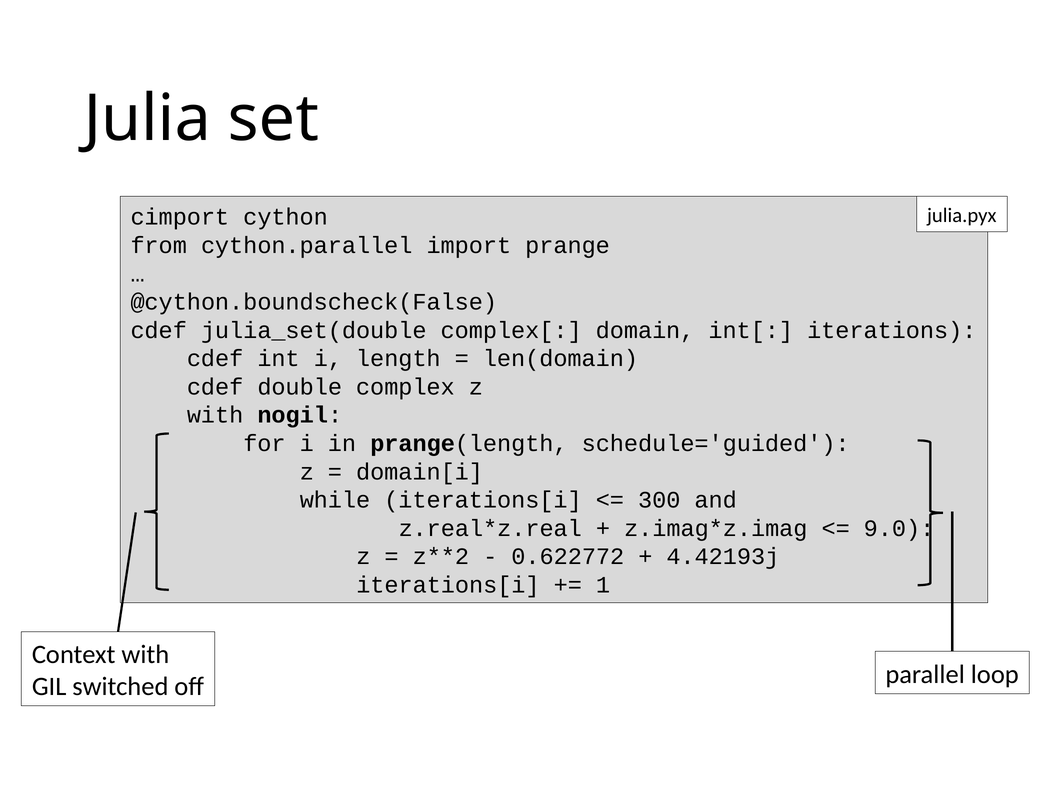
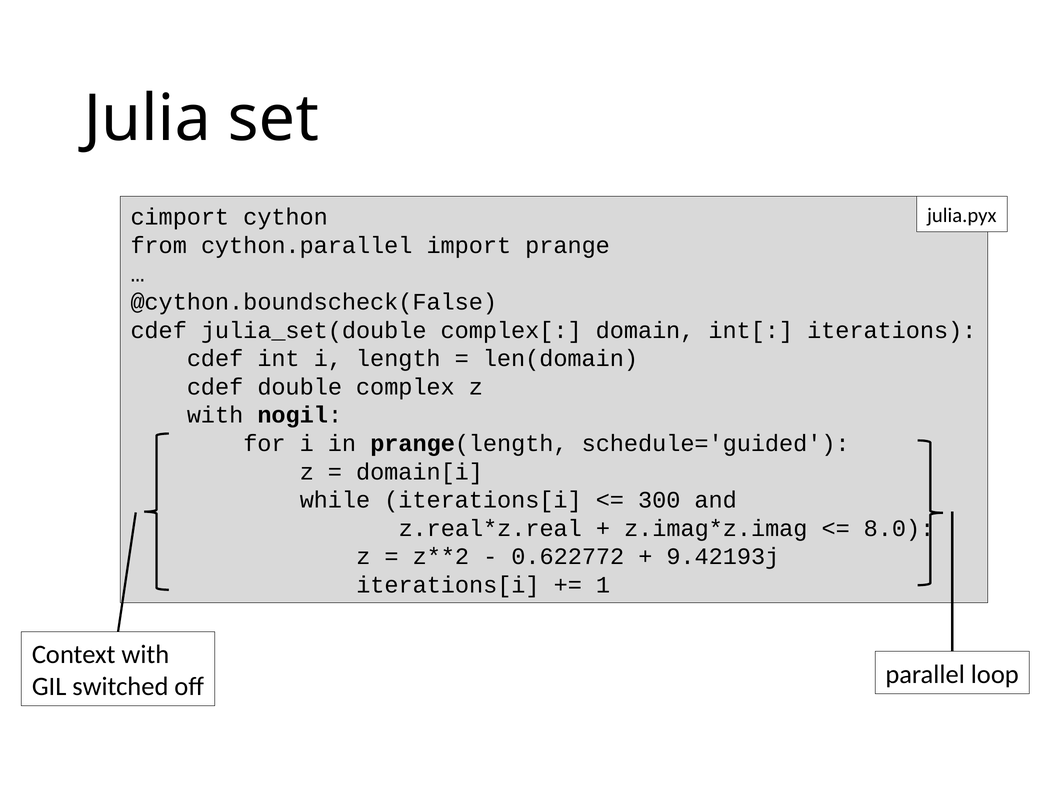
9.0: 9.0 -> 8.0
4.42193j: 4.42193j -> 9.42193j
